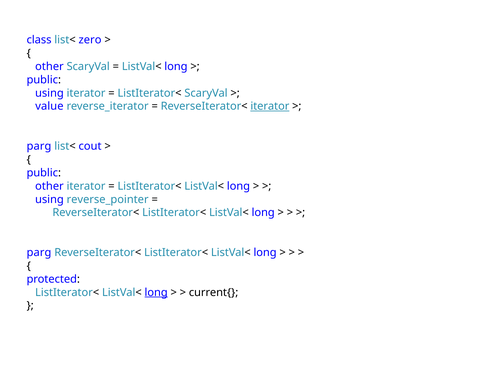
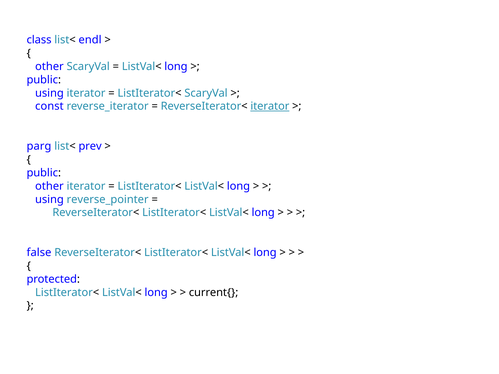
zero: zero -> endl
value: value -> const
cout: cout -> prev
parg at (39, 253): parg -> false
long at (156, 293) underline: present -> none
